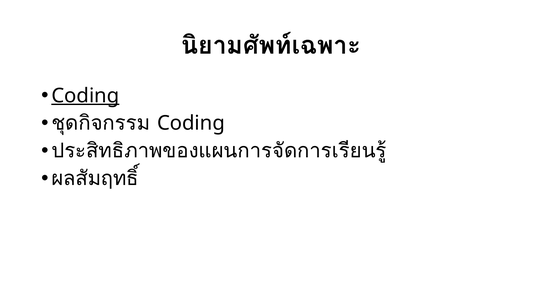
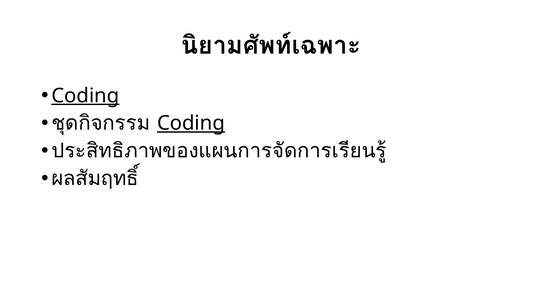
Coding at (191, 123) underline: none -> present
